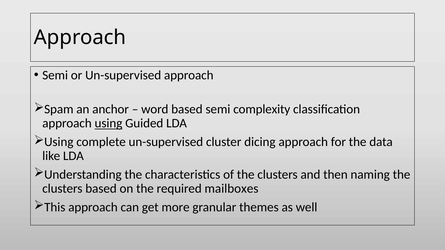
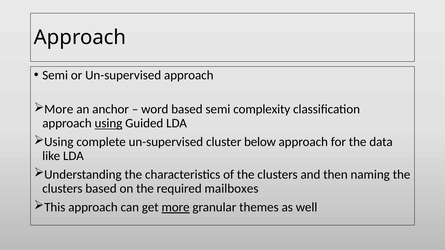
Spam at (59, 109): Spam -> More
dicing: dicing -> below
more at (176, 208) underline: none -> present
